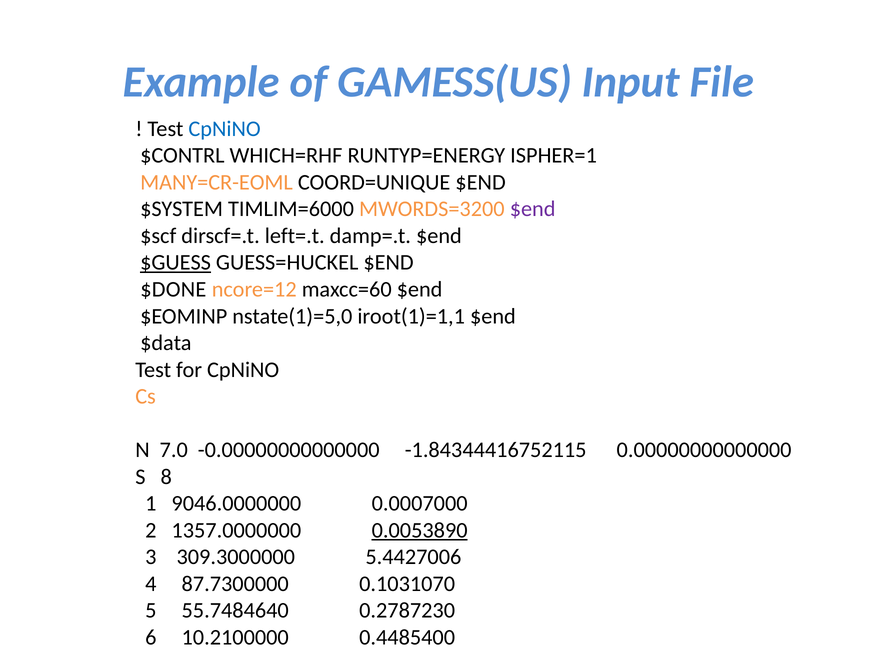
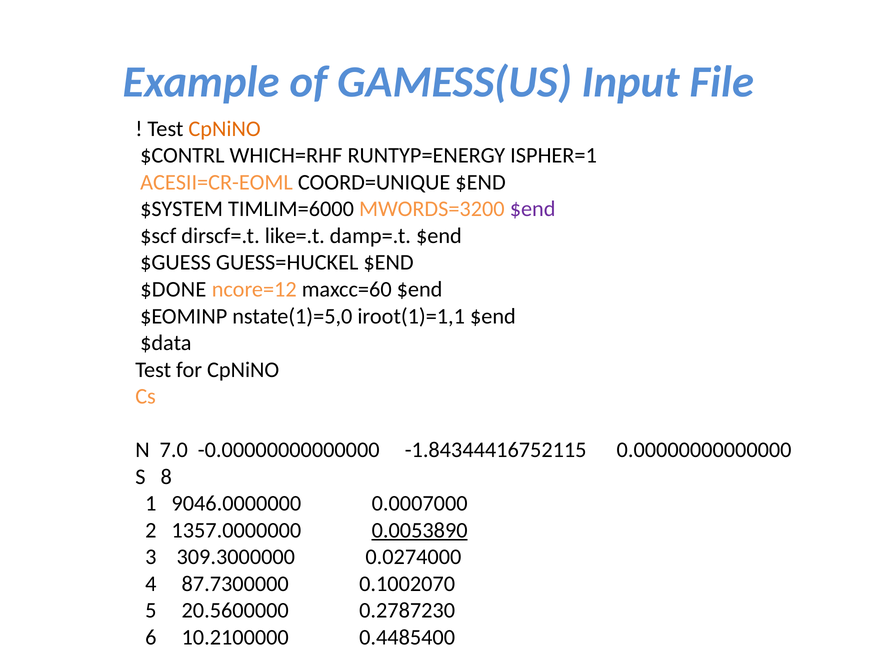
CpNiNO at (225, 129) colour: blue -> orange
MANY=CR-EOML: MANY=CR-EOML -> ACESII=CR-EOML
left=.t: left=.t -> like=.t
$GUESS underline: present -> none
5.4427006: 5.4427006 -> 0.0274000
0.1031070: 0.1031070 -> 0.1002070
55.7484640: 55.7484640 -> 20.5600000
